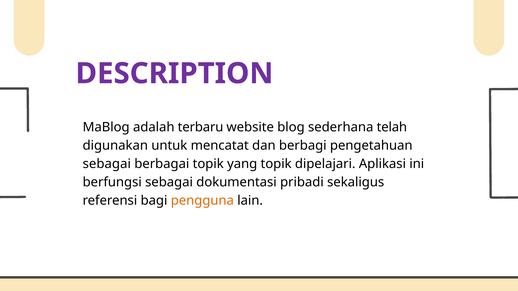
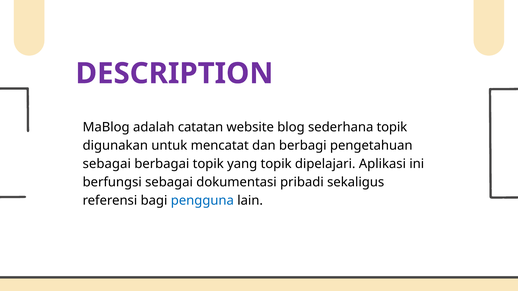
terbaru: terbaru -> catatan
sederhana telah: telah -> topik
pengguna colour: orange -> blue
